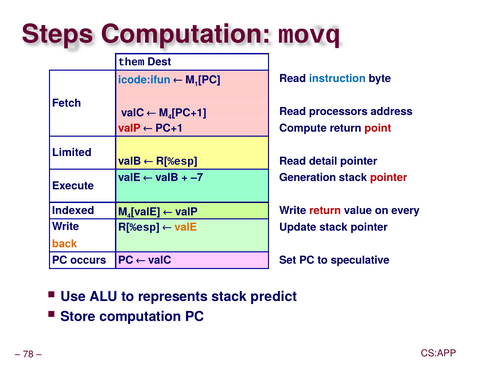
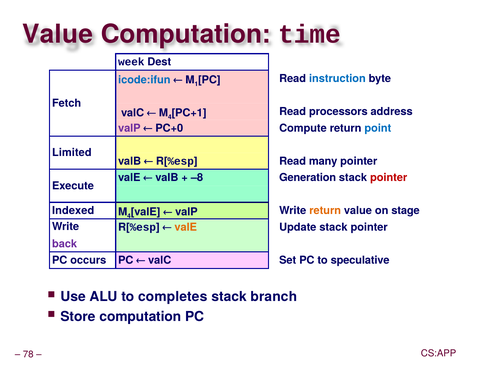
Steps at (58, 34): Steps -> Value
movq: movq -> time
them: them -> week
valP at (129, 128) colour: red -> purple
PC+1 at (169, 128): PC+1 -> PC+0
point colour: red -> blue
detail: detail -> many
–7: –7 -> –8
return at (325, 211) colour: red -> orange
every: every -> stage
back colour: orange -> purple
represents: represents -> completes
predict: predict -> branch
